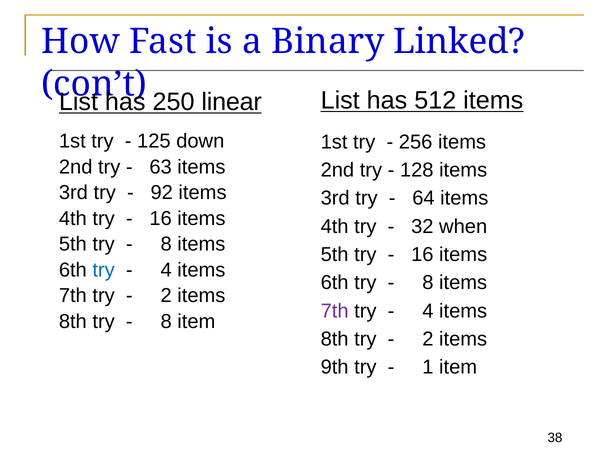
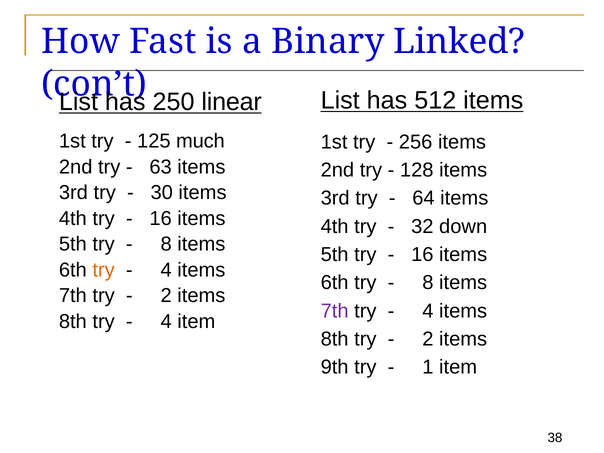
down: down -> much
92: 92 -> 30
when: when -> down
try at (104, 270) colour: blue -> orange
8 at (166, 322): 8 -> 4
